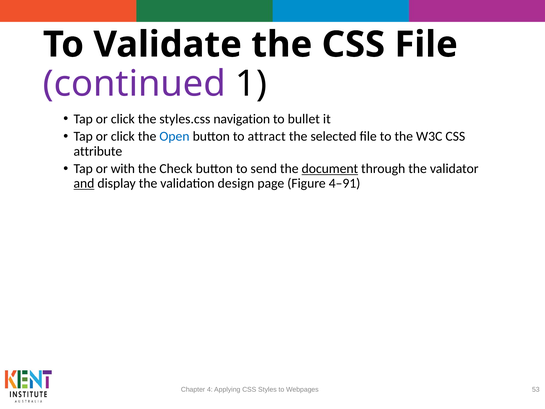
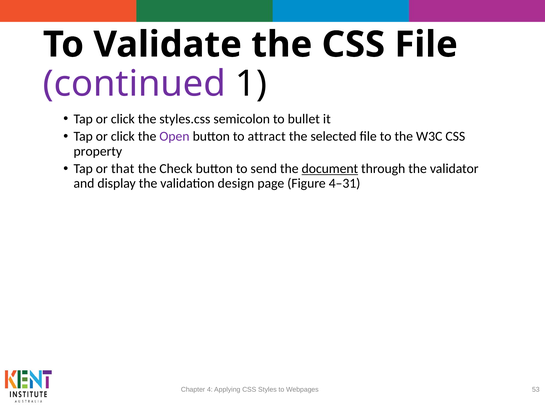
navigation: navigation -> semicolon
Open colour: blue -> purple
attribute: attribute -> property
with: with -> that
and underline: present -> none
4–91: 4–91 -> 4–31
